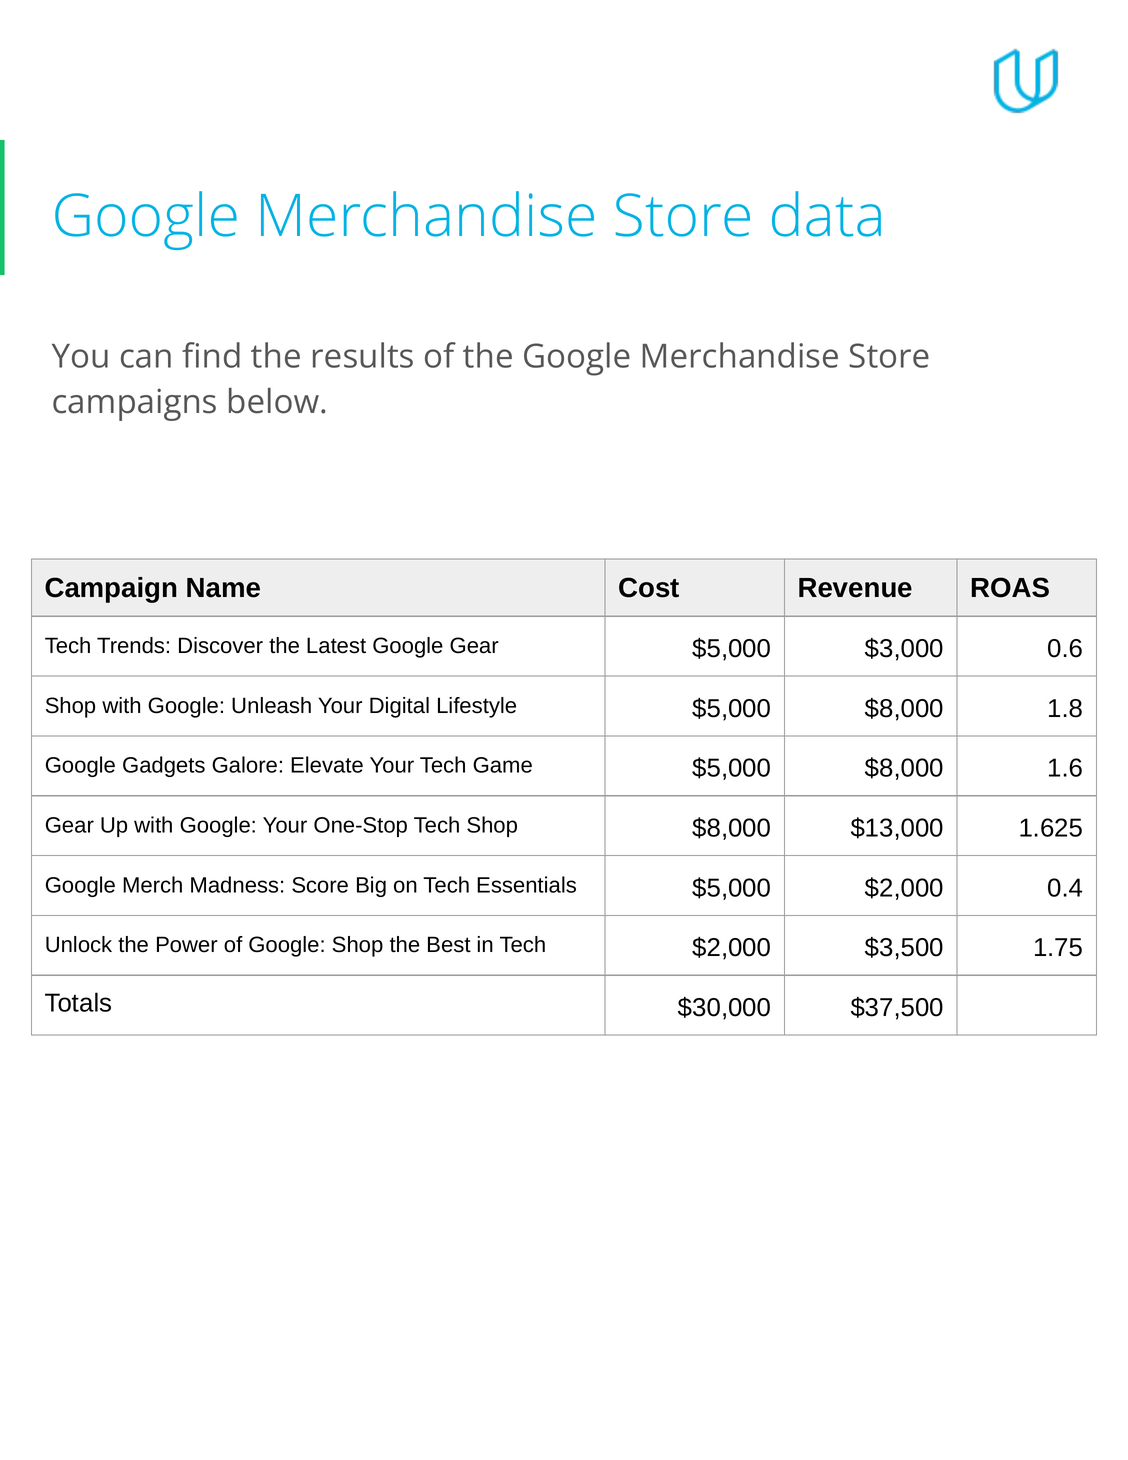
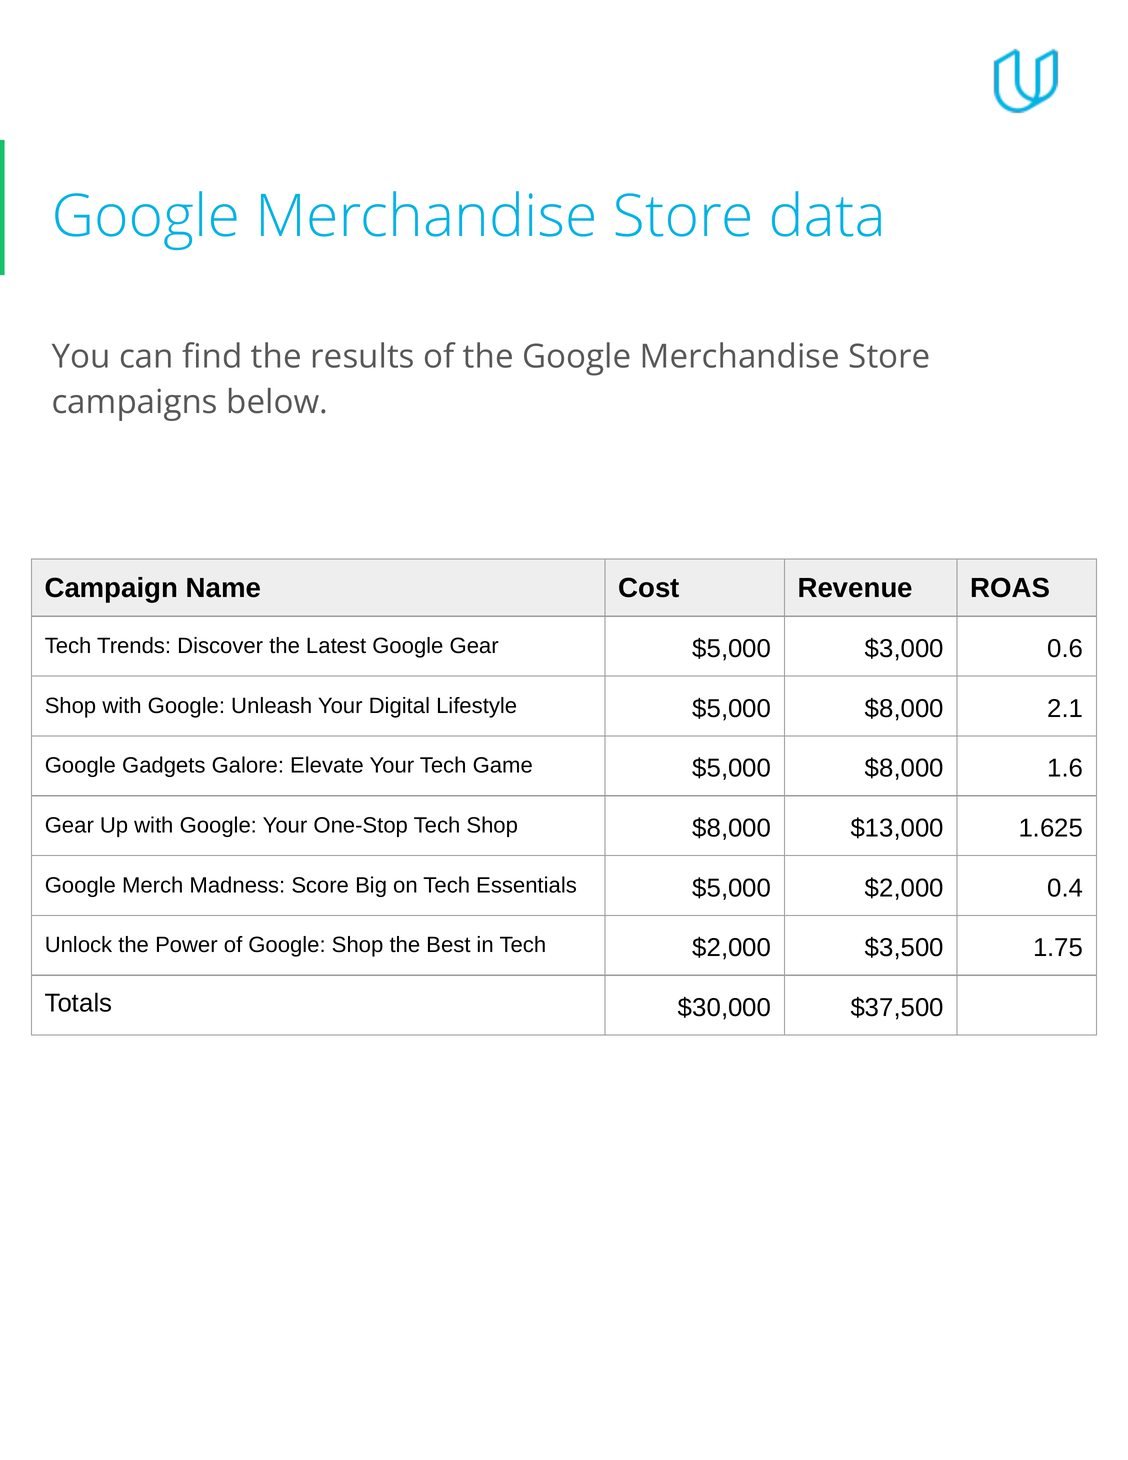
1.8: 1.8 -> 2.1
